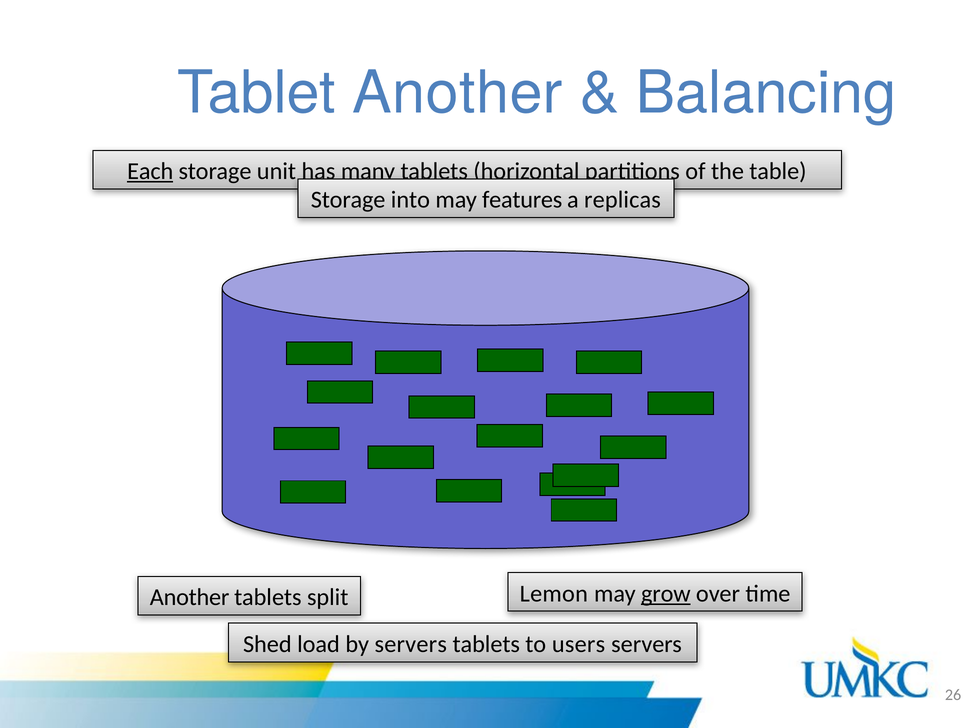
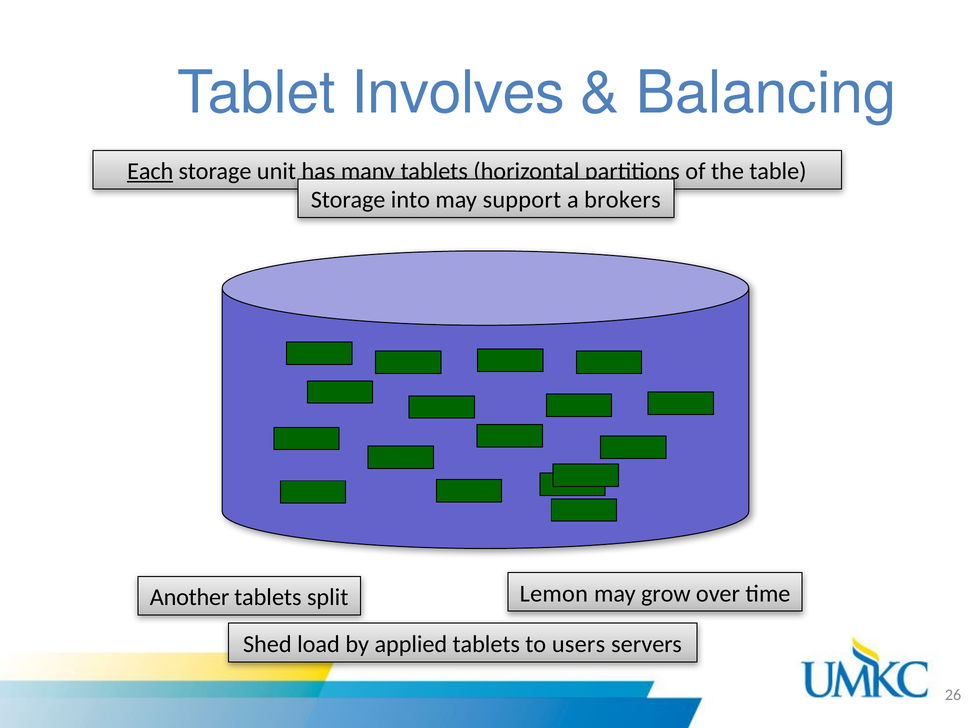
Tablet Another: Another -> Involves
features: features -> support
replicas: replicas -> brokers
grow underline: present -> none
by servers: servers -> applied
